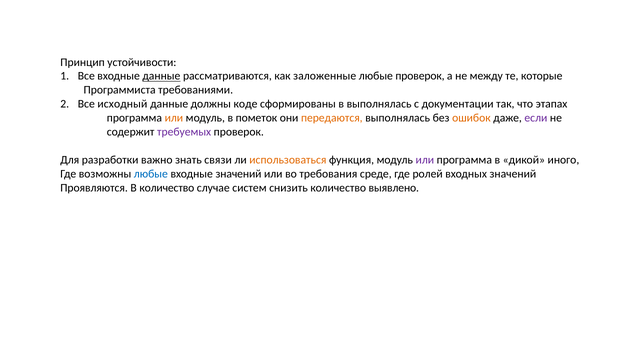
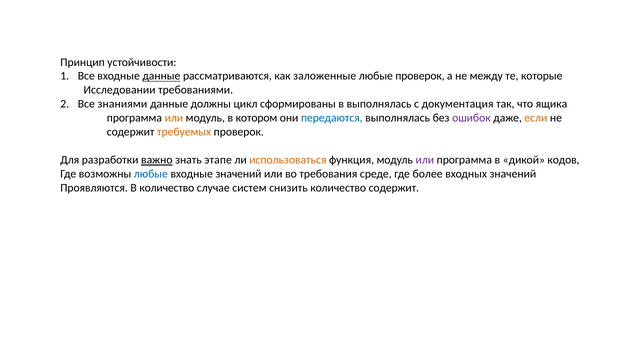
Программиста: Программиста -> Исследовании
исходный: исходный -> знаниями
коде: коде -> цикл
документации: документации -> документация
этапах: этапах -> ящика
пометок: пометок -> котором
передаются colour: orange -> blue
ошибок colour: orange -> purple
если colour: purple -> orange
требуемых colour: purple -> orange
важно underline: none -> present
связи: связи -> этапе
иного: иного -> кодов
ролей: ролей -> более
количество выявлено: выявлено -> содержит
